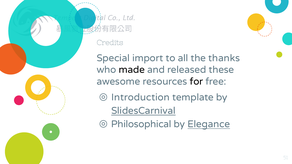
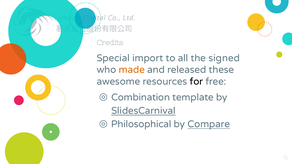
thanks: thanks -> signed
made colour: black -> orange
Introduction: Introduction -> Combination
Elegance: Elegance -> Compare
